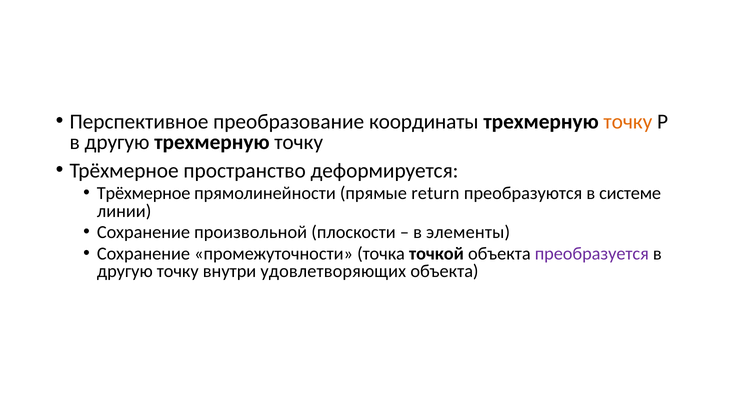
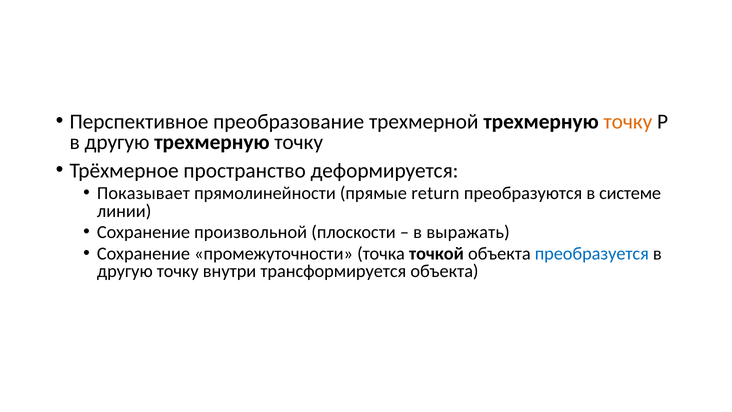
координаты: координаты -> трехмерной
Трёхмерное at (144, 193): Трёхмерное -> Показывает
элементы: элементы -> выражать
преобразуется colour: purple -> blue
удовлетворяющих: удовлетворяющих -> трансформируется
